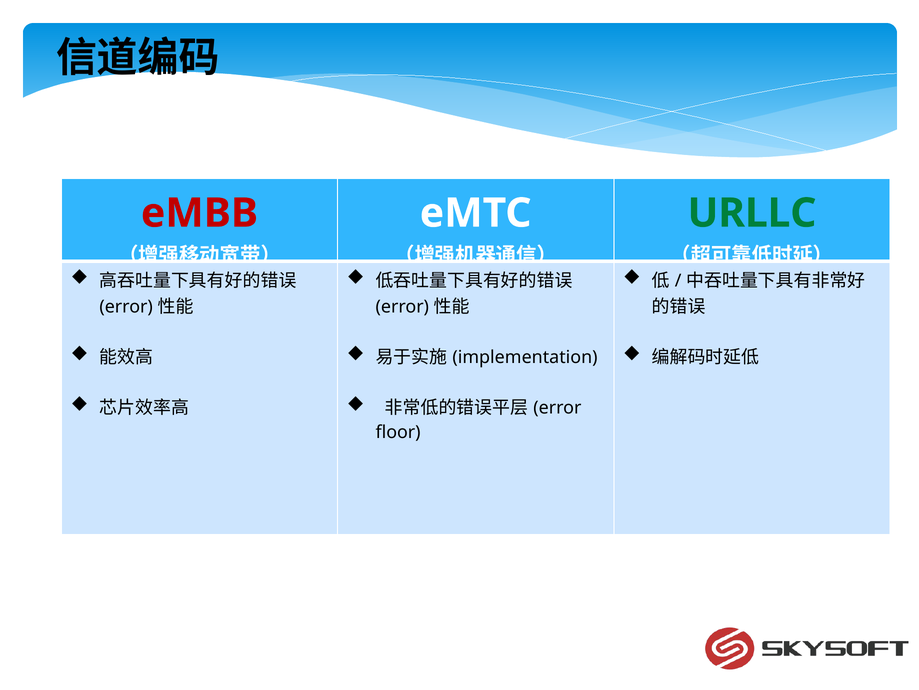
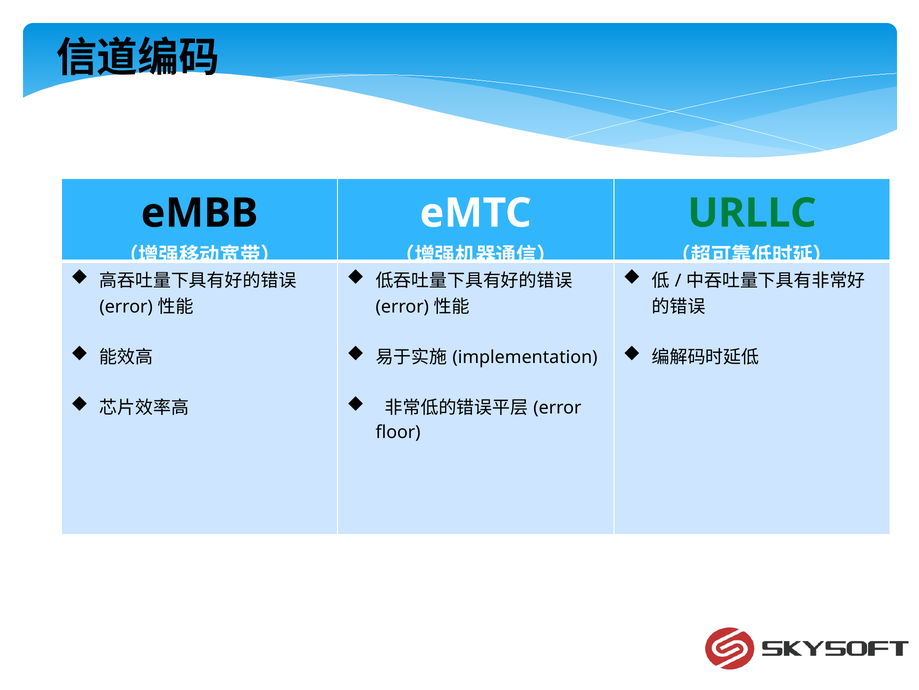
eMBB colour: red -> black
